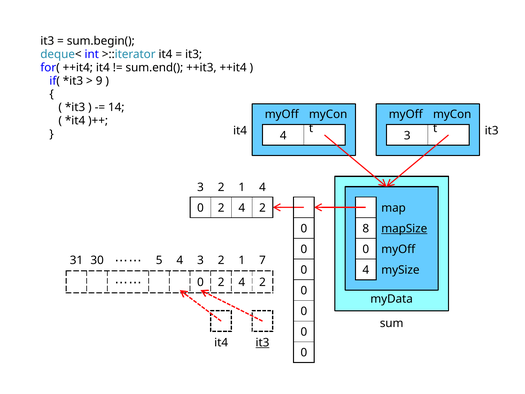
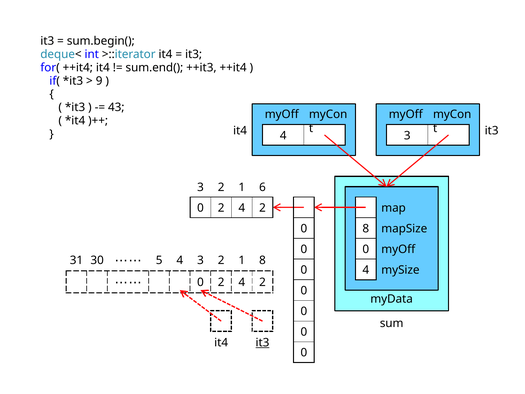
14: 14 -> 43
1 4: 4 -> 6
mapSize underline: present -> none
1 7: 7 -> 8
